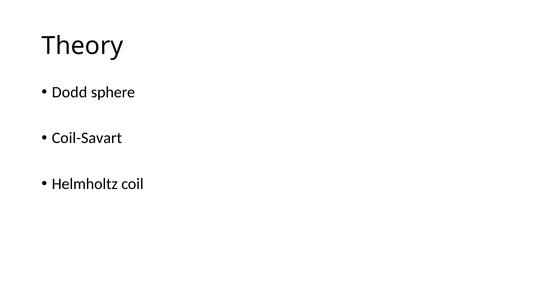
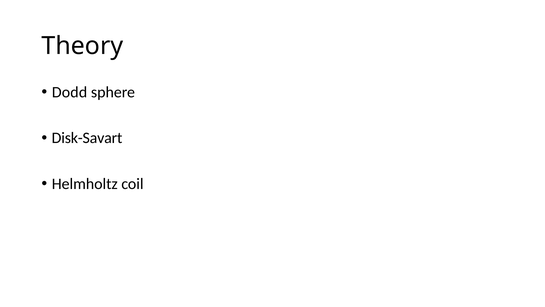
Coil-Savart: Coil-Savart -> Disk-Savart
